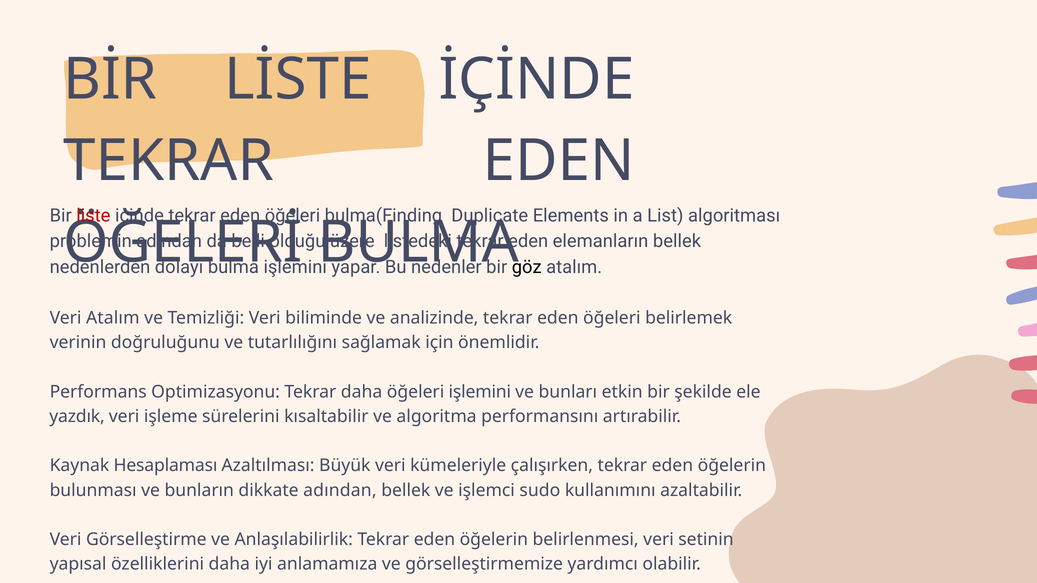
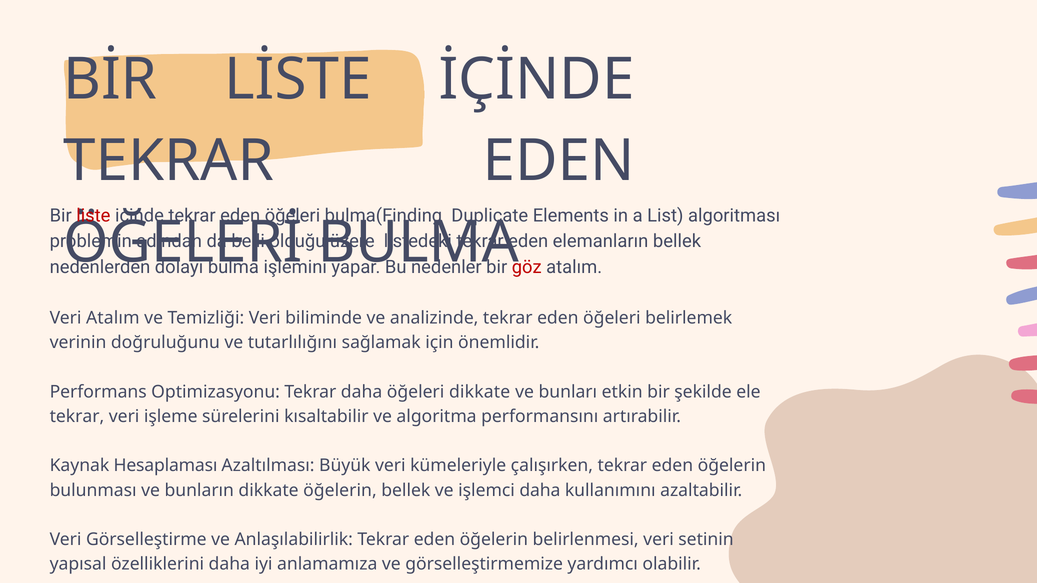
göz colour: black -> red
öğeleri işlemini: işlemini -> dikkate
yazdık at (77, 417): yazdık -> tekrar
dikkate adından: adından -> öğelerin
işlemci sudo: sudo -> daha
